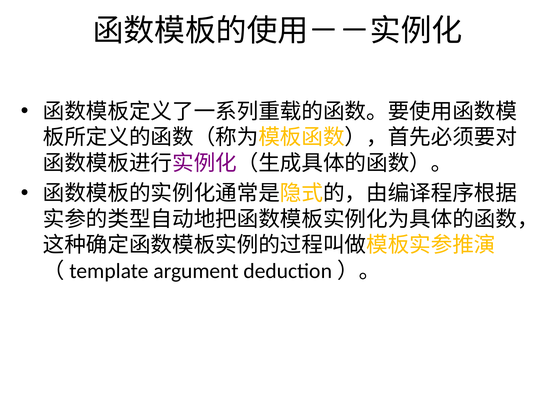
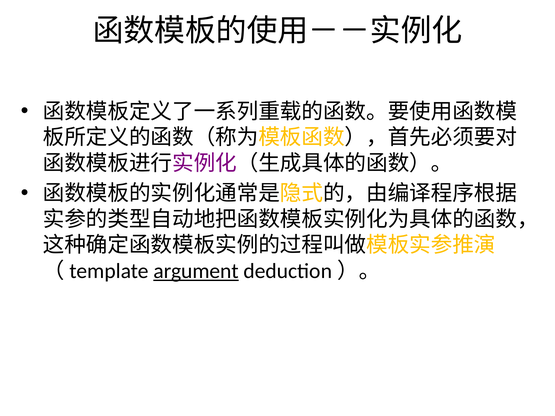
argument underline: none -> present
